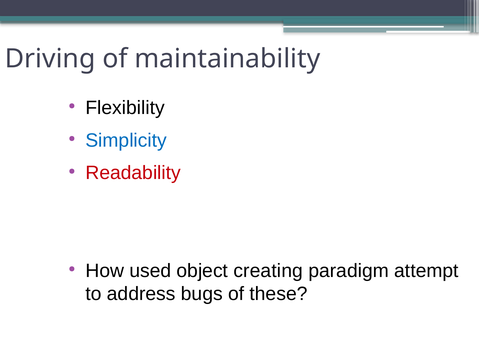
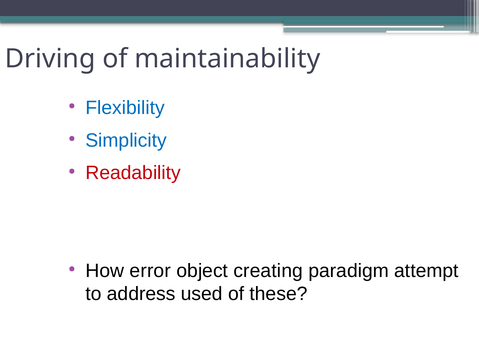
Flexibility colour: black -> blue
used: used -> error
bugs: bugs -> used
